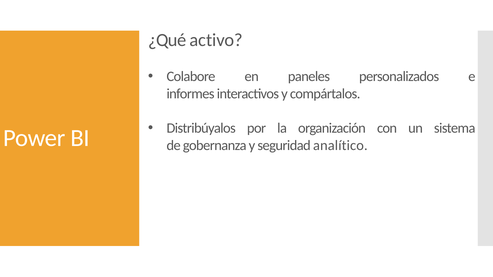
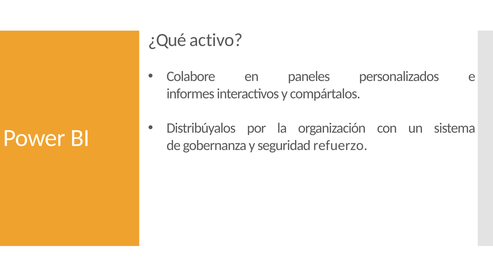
analítico: analítico -> refuerzo
